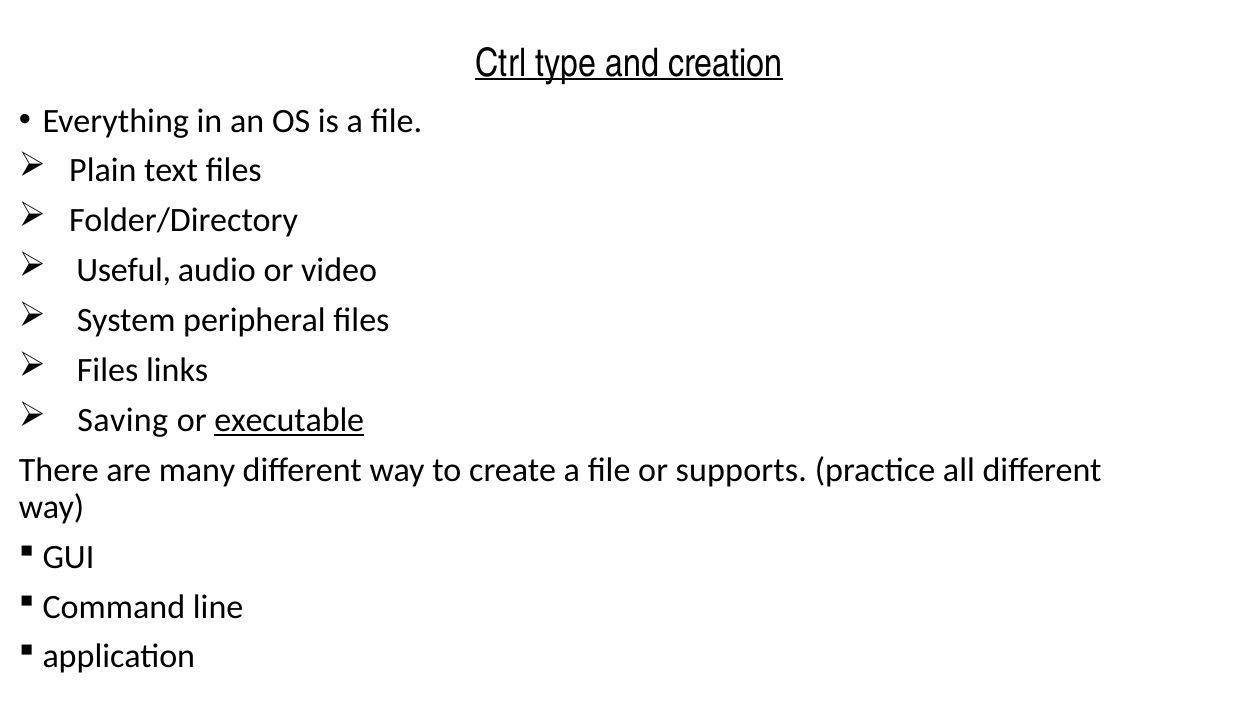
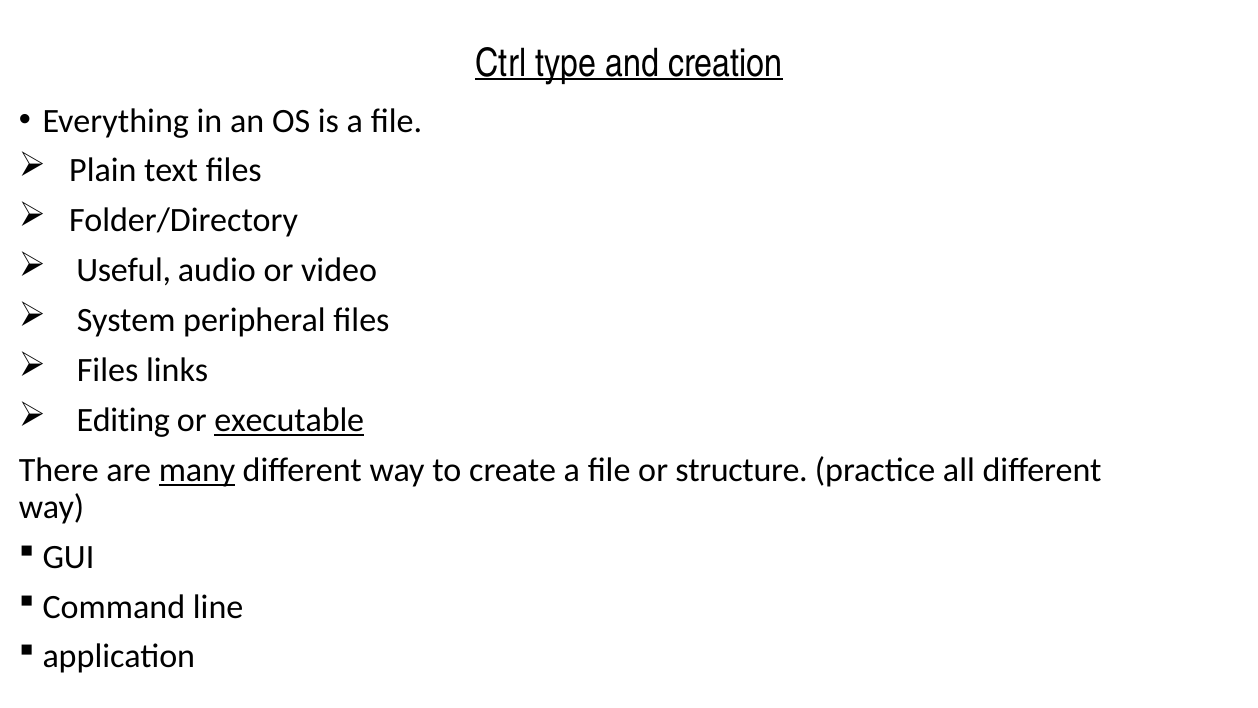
Saving: Saving -> Editing
many underline: none -> present
supports: supports -> structure
